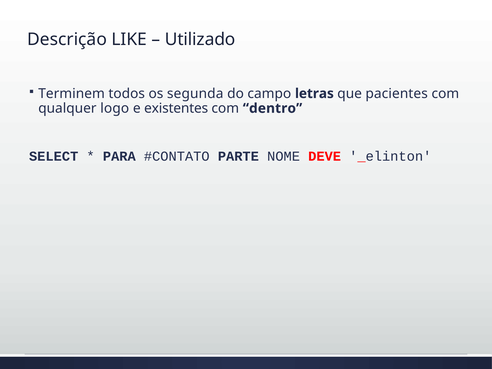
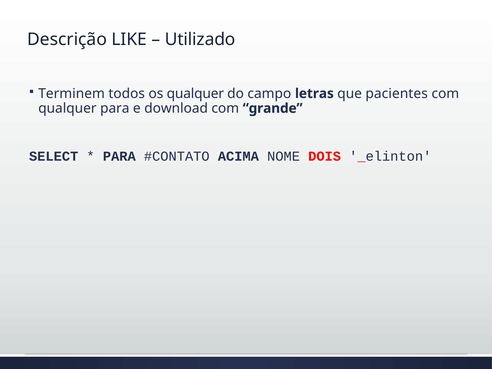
os segunda: segunda -> qualquer
qualquer logo: logo -> para
existentes: existentes -> download
dentro: dentro -> grande
PARTE: PARTE -> ACIMA
DEVE: DEVE -> DOIS
